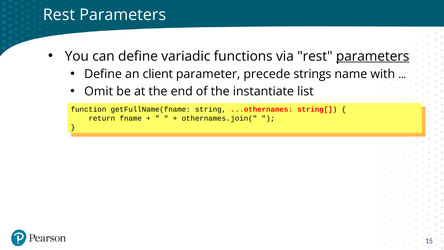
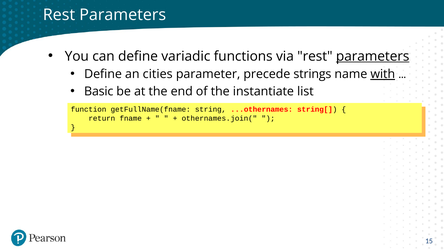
client: client -> cities
with underline: none -> present
Omit: Omit -> Basic
